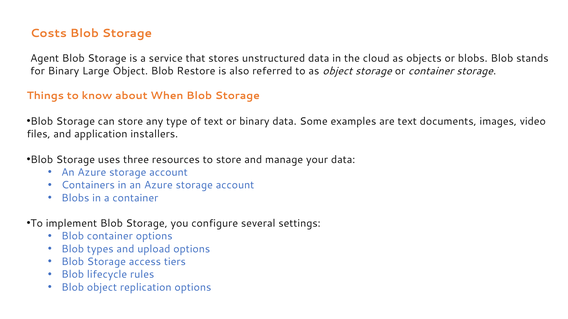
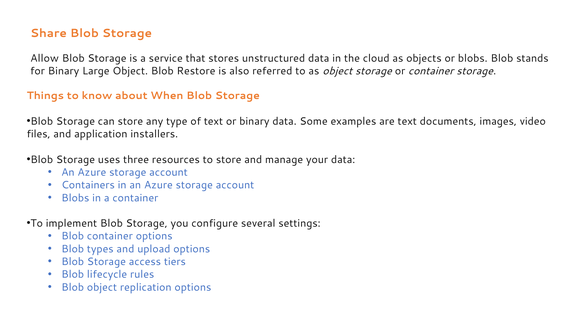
Costs: Costs -> Share
Agent: Agent -> Allow
